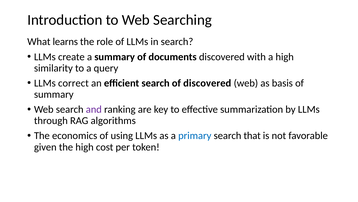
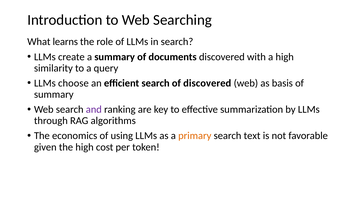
correct: correct -> choose
primary colour: blue -> orange
that: that -> text
